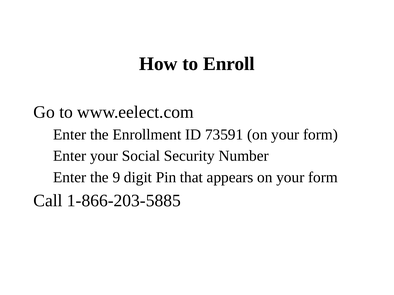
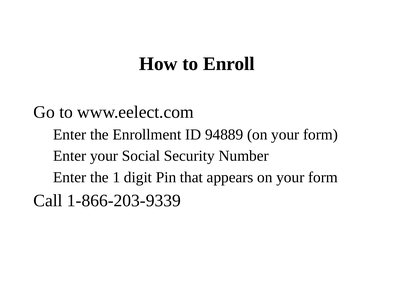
73591: 73591 -> 94889
9: 9 -> 1
1-866-203-5885: 1-866-203-5885 -> 1-866-203-9339
